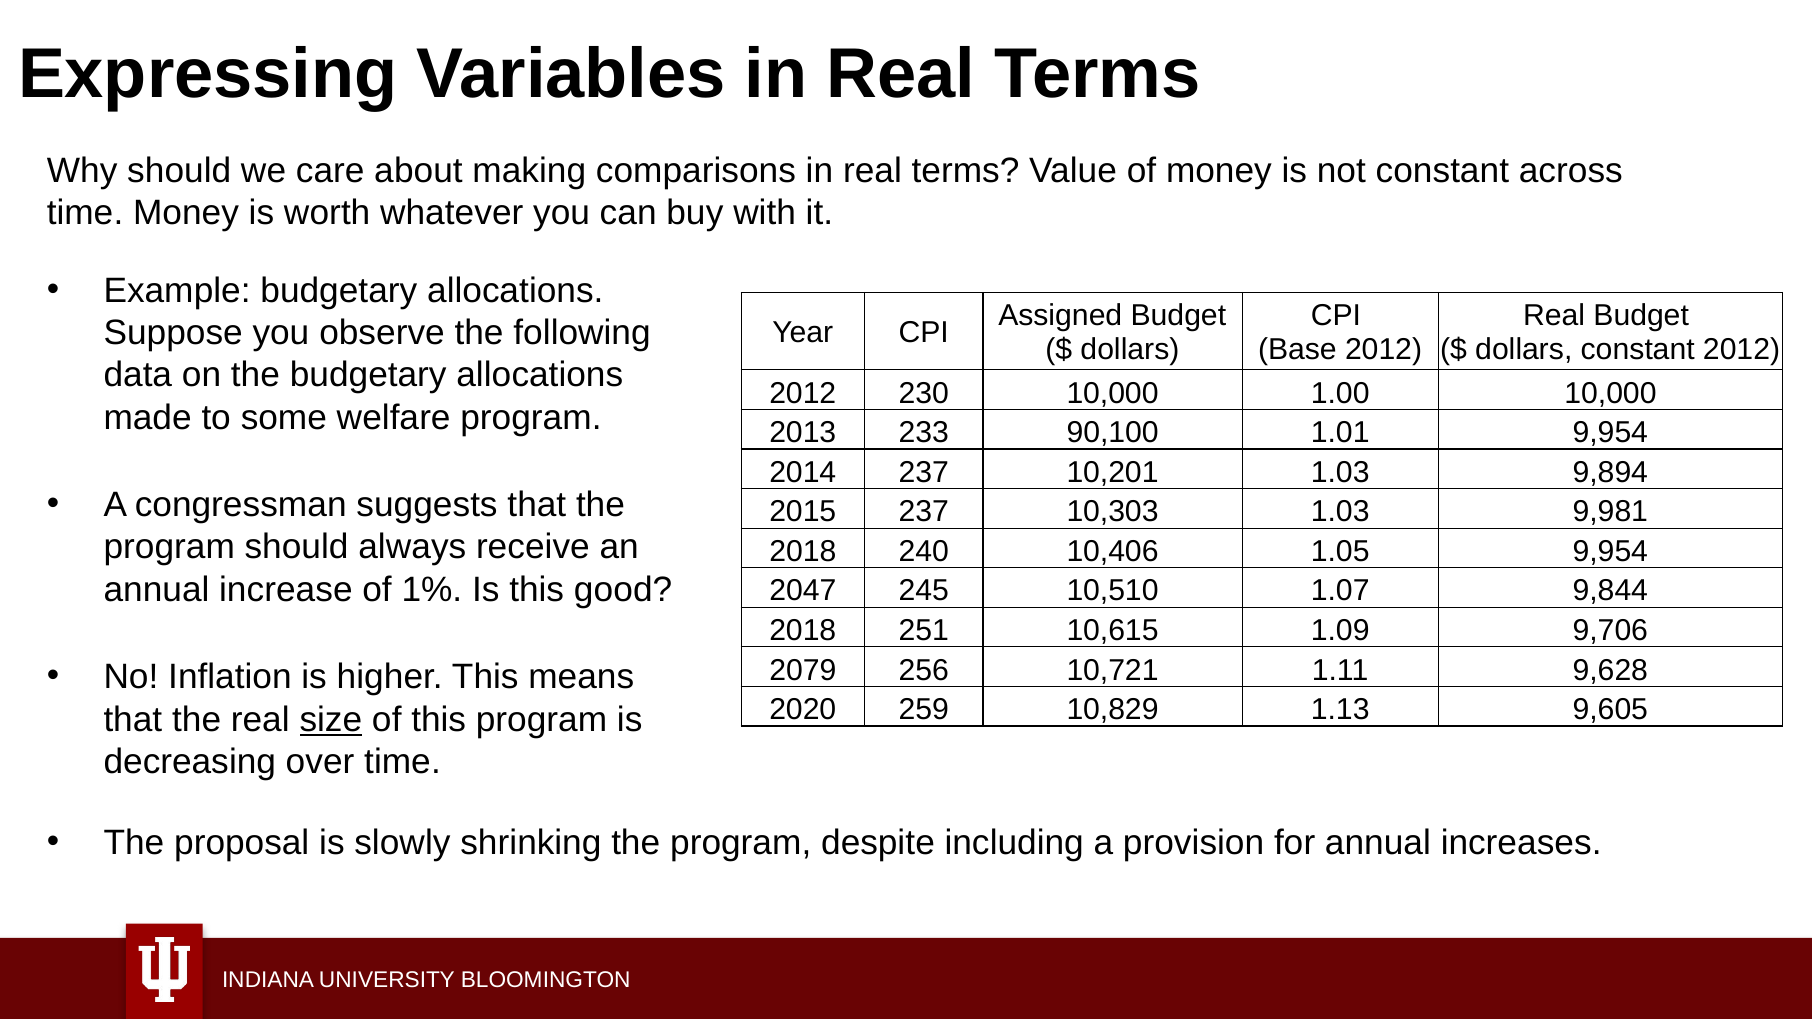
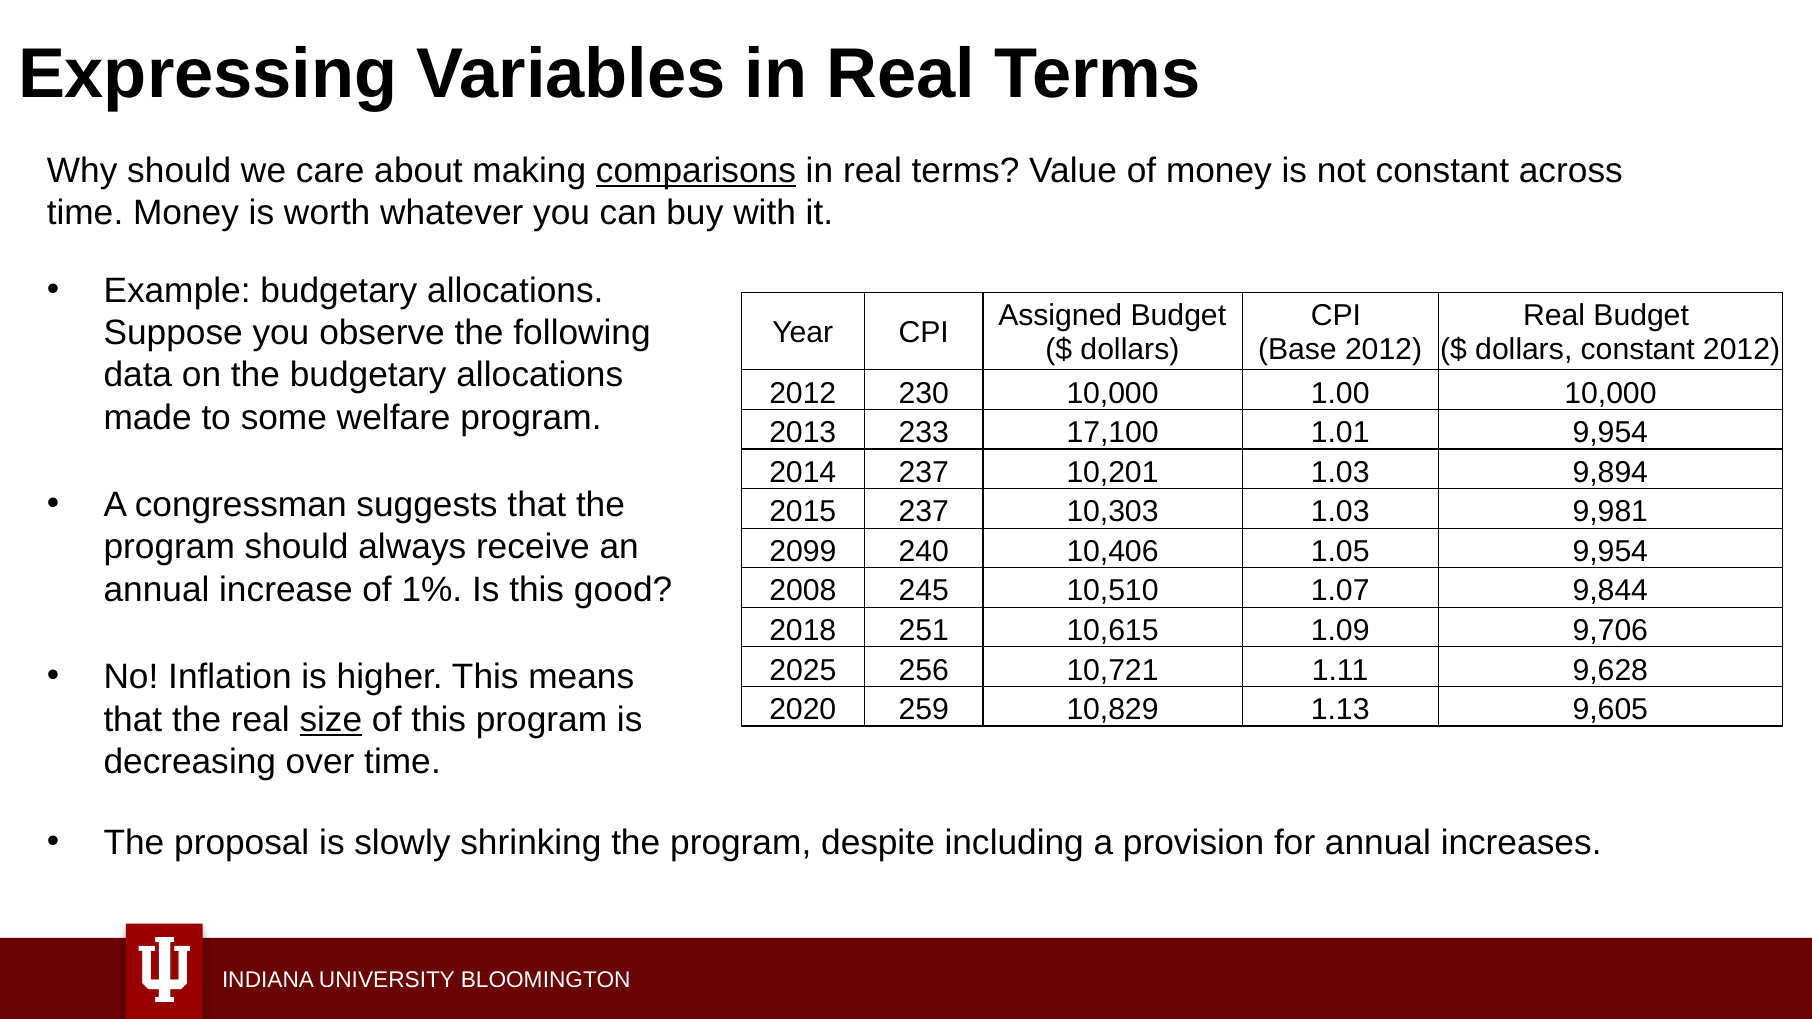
comparisons underline: none -> present
90,100: 90,100 -> 17,100
2018 at (803, 552): 2018 -> 2099
2047: 2047 -> 2008
2079: 2079 -> 2025
